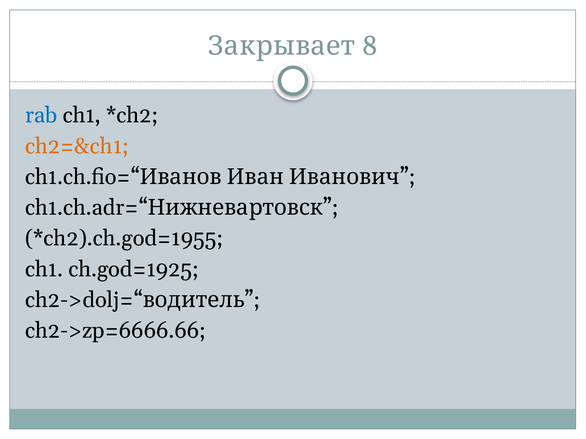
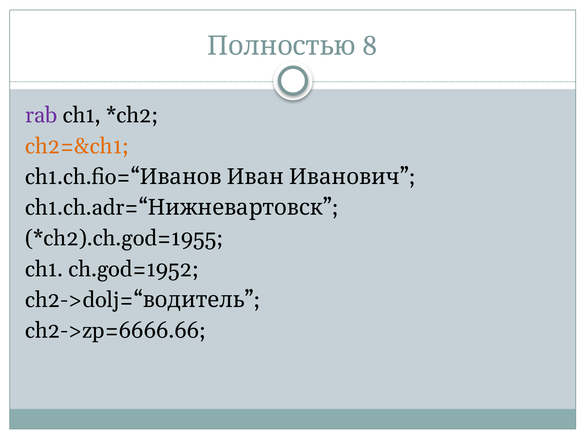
Закрывает: Закрывает -> Полностью
rab colour: blue -> purple
ch.god=1925: ch.god=1925 -> ch.god=1952
